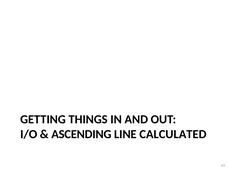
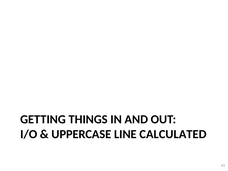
ASCENDING: ASCENDING -> UPPERCASE
